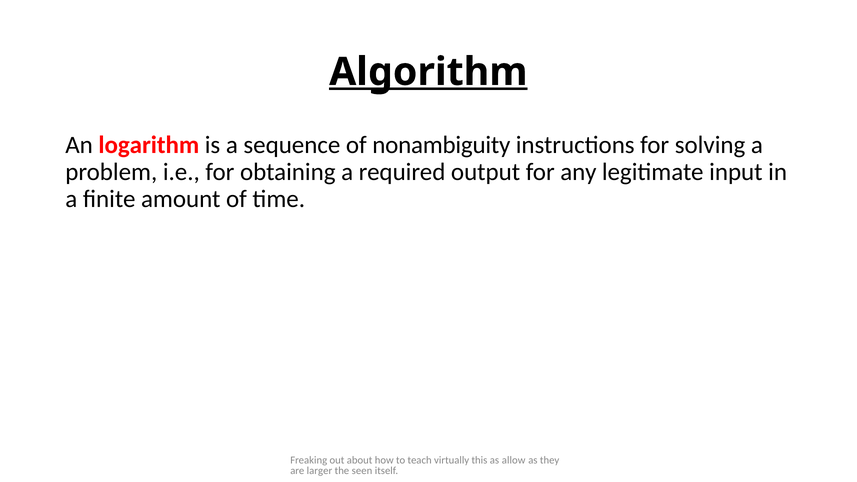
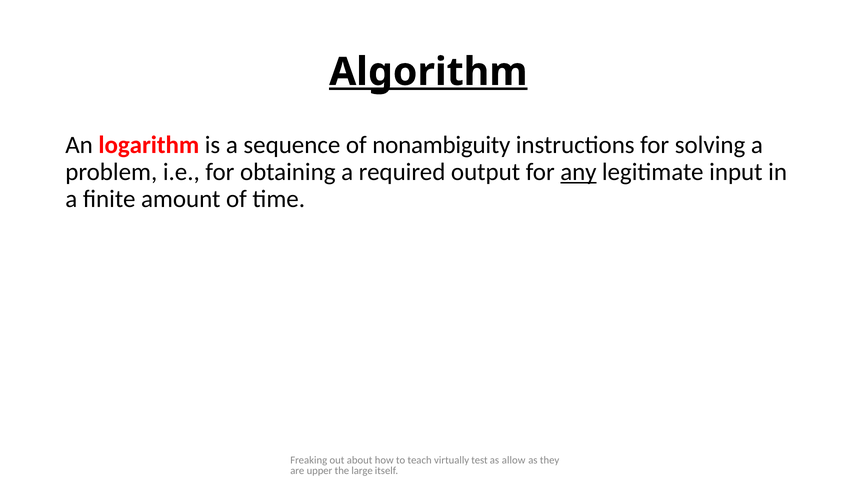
any underline: none -> present
this: this -> test
larger: larger -> upper
seen: seen -> large
